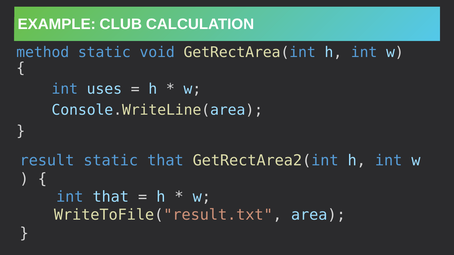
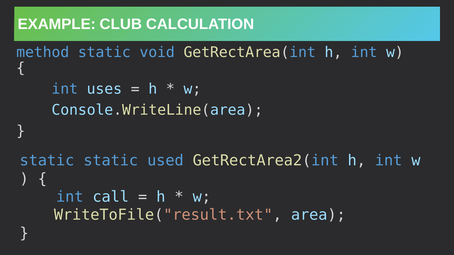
result at (47, 161): result -> static
static that: that -> used
int that: that -> call
